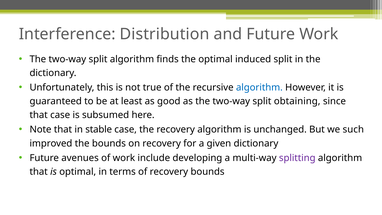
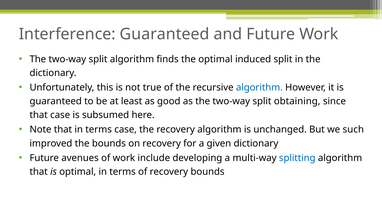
Interference Distribution: Distribution -> Guaranteed
that in stable: stable -> terms
splitting colour: purple -> blue
